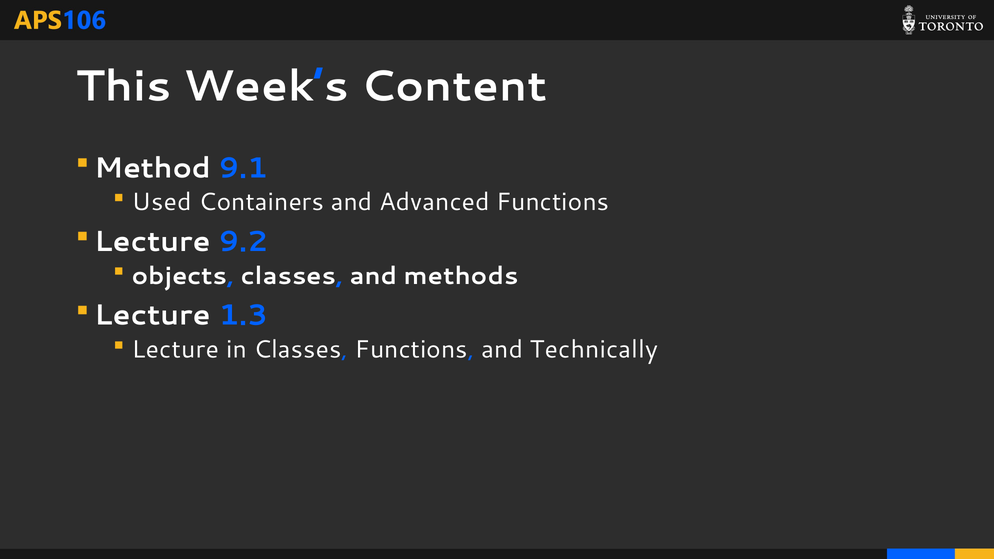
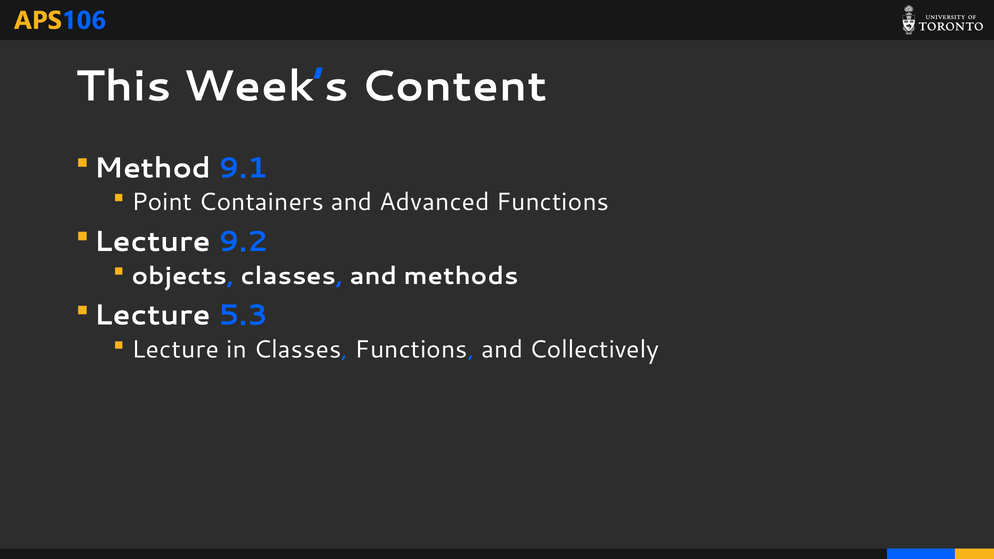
Used: Used -> Point
1.3: 1.3 -> 5.3
Technically: Technically -> Collectively
